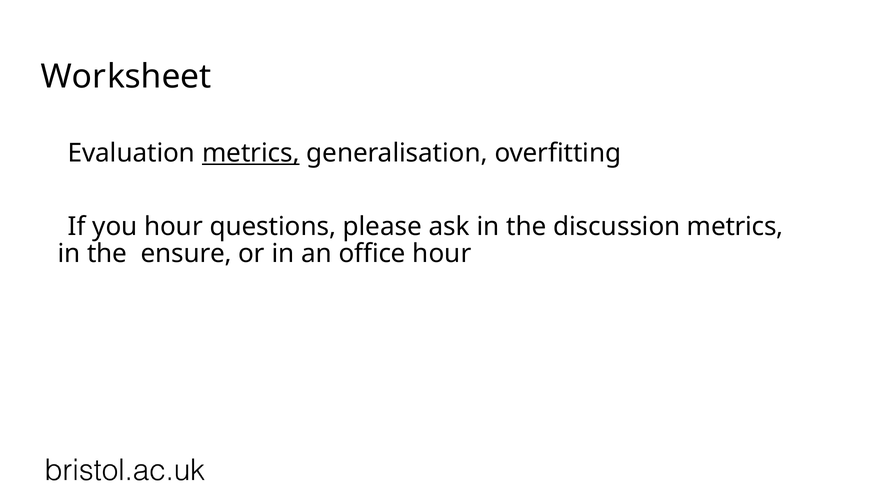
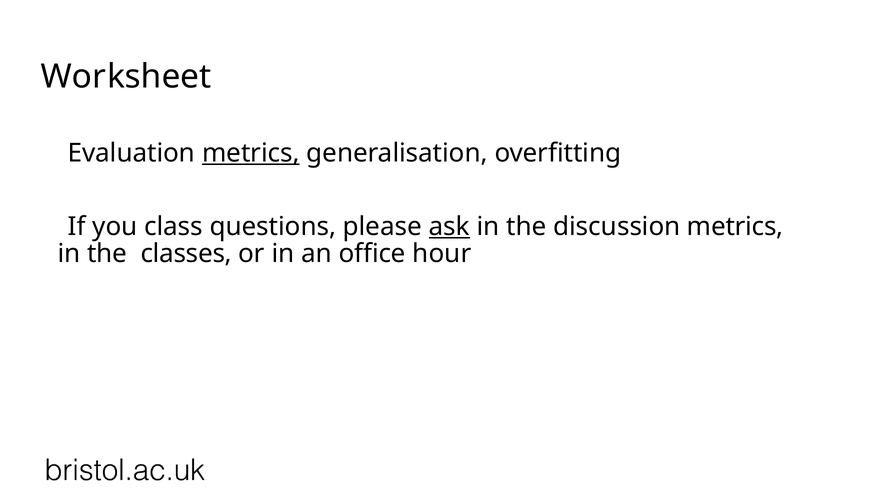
you hour: hour -> class
ask underline: none -> present
ensure: ensure -> classes
